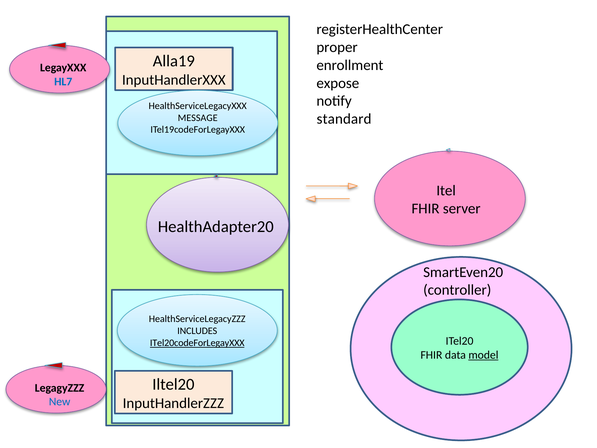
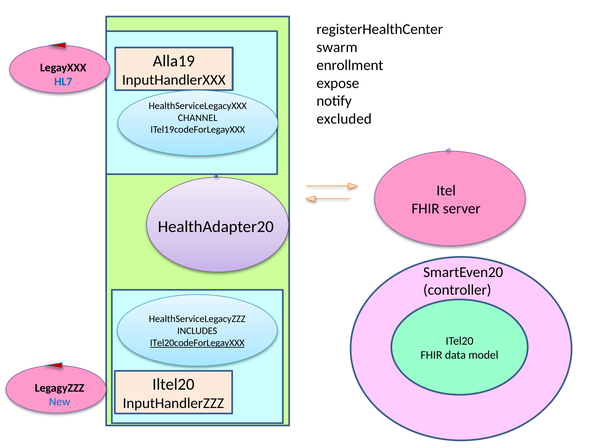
proper: proper -> swarm
standard: standard -> excluded
MESSAGE: MESSAGE -> CHANNEL
model underline: present -> none
